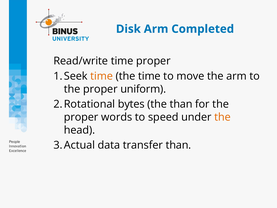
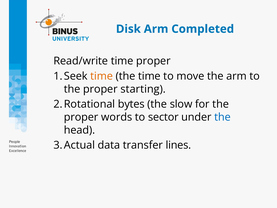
uniform: uniform -> starting
the than: than -> slow
speed: speed -> sector
the at (223, 117) colour: orange -> blue
transfer than: than -> lines
